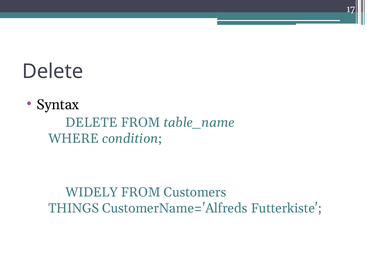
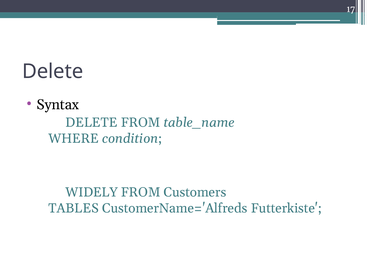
THINGS: THINGS -> TABLES
